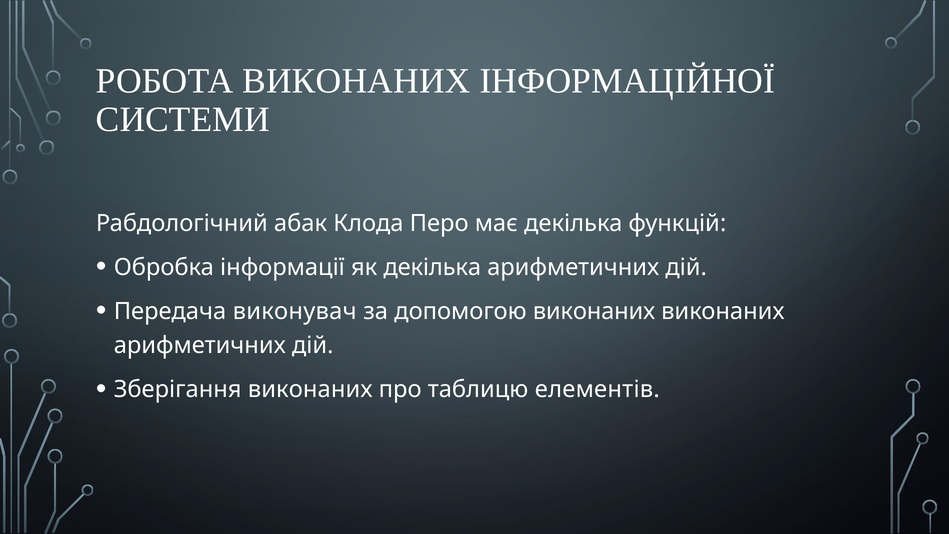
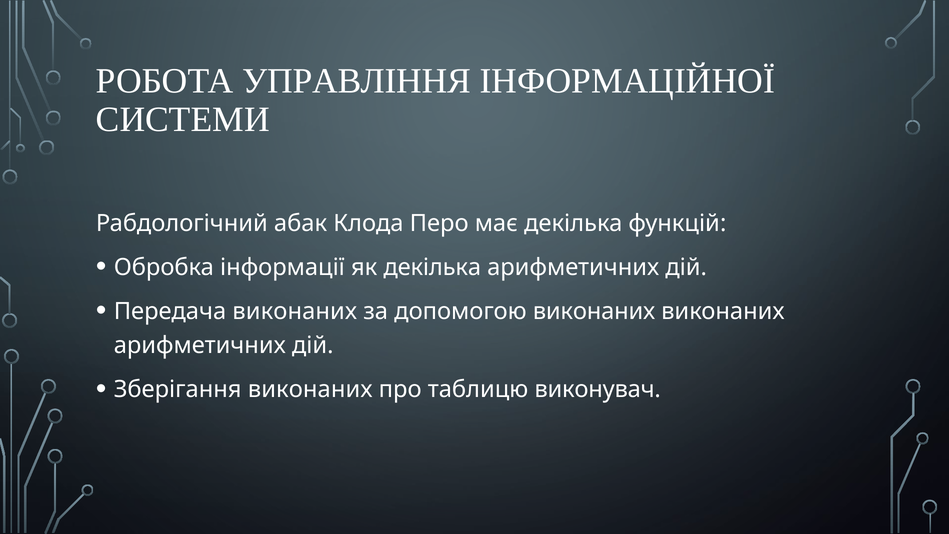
РОБОТА ВИКОНАНИХ: ВИКОНАНИХ -> УПРАВЛІННЯ
Передача виконувач: виконувач -> виконаних
елементів: елементів -> виконувач
